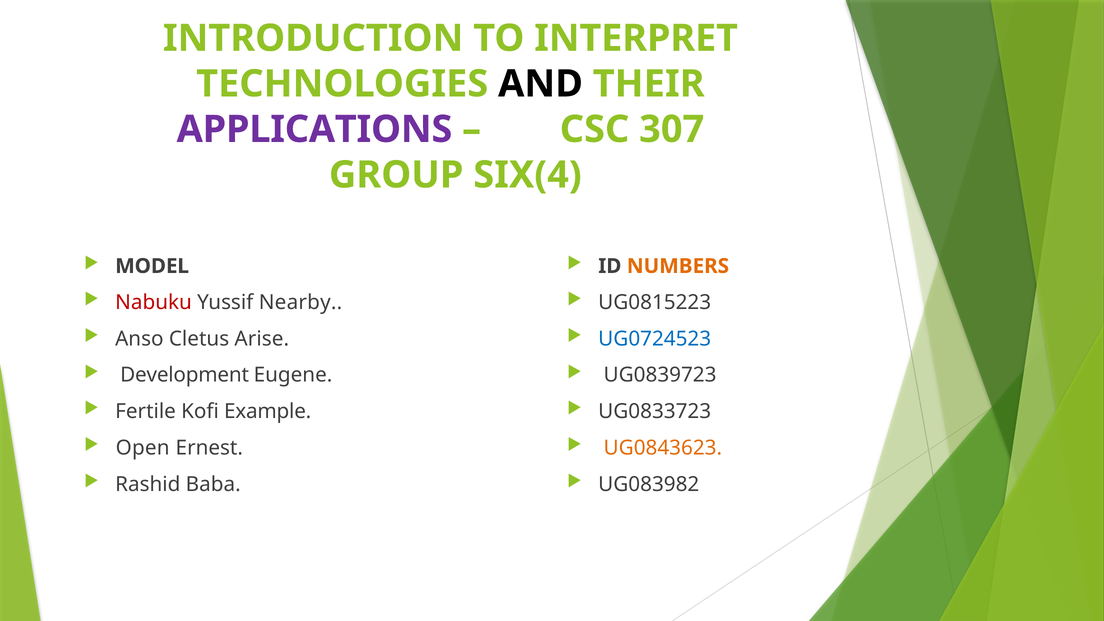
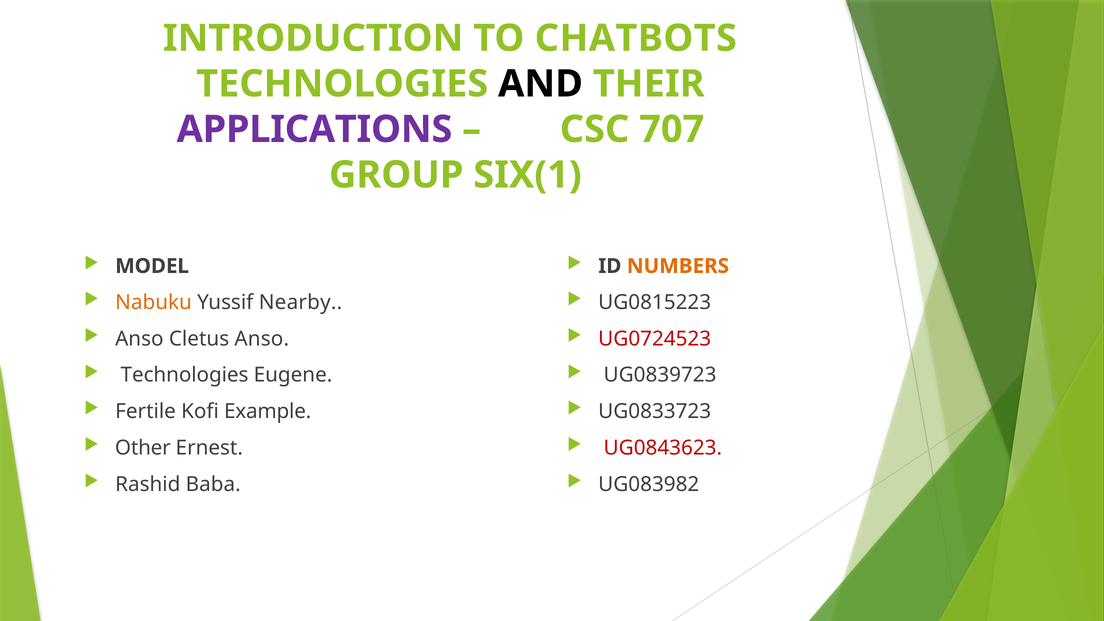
INTERPRET: INTERPRET -> CHATBOTS
307: 307 -> 707
SIX(4: SIX(4 -> SIX(1
Nabuku colour: red -> orange
Cletus Arise: Arise -> Anso
UG0724523 colour: blue -> red
Development at (185, 375): Development -> Technologies
Open: Open -> Other
UG0843623 colour: orange -> red
